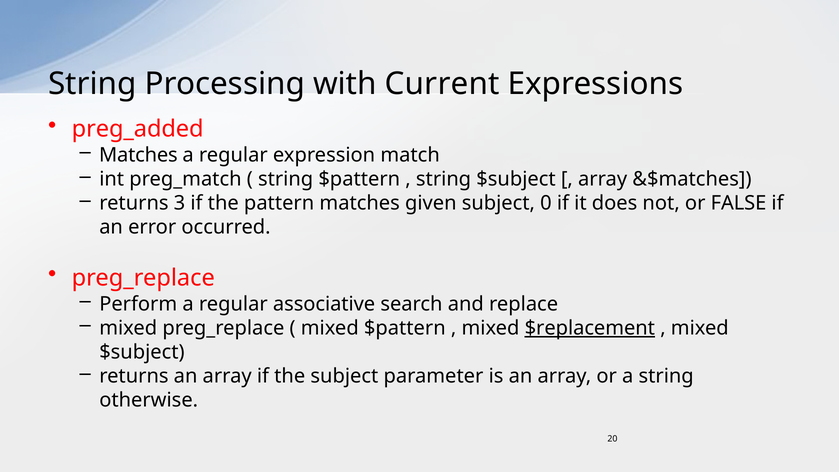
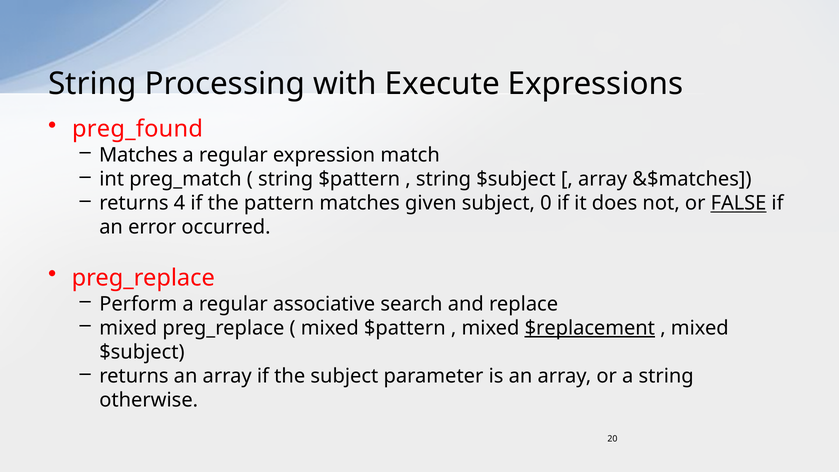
Current: Current -> Execute
preg_added: preg_added -> preg_found
3: 3 -> 4
FALSE underline: none -> present
